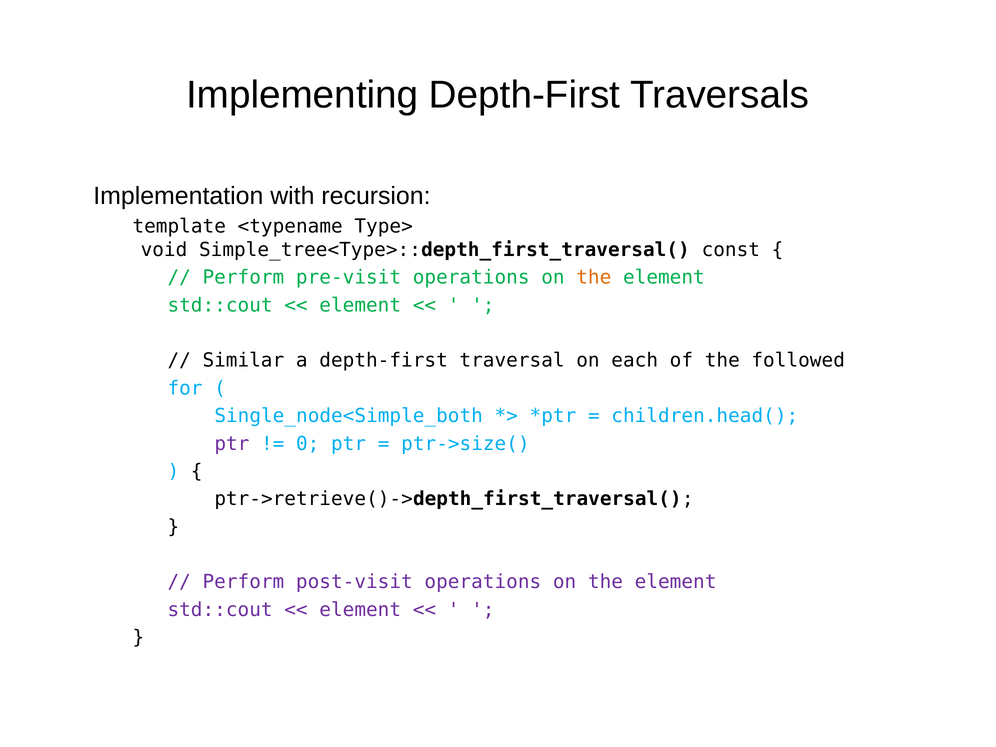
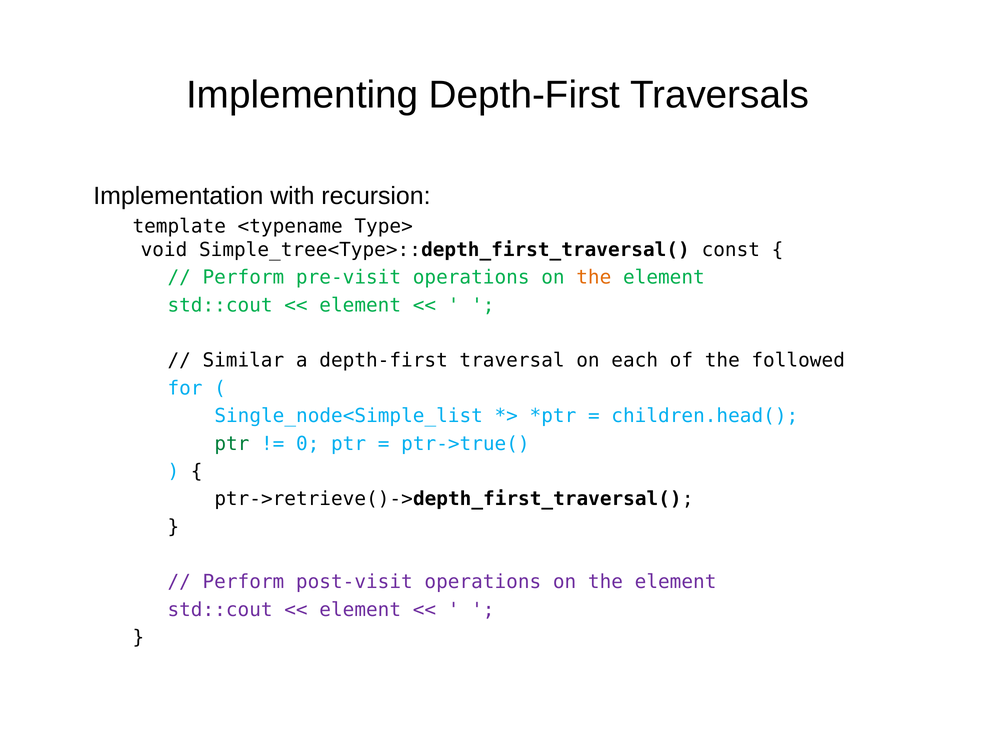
Single_node<Simple_both: Single_node<Simple_both -> Single_node<Simple_list
ptr at (232, 444) colour: purple -> green
ptr->size(: ptr->size( -> ptr->true(
